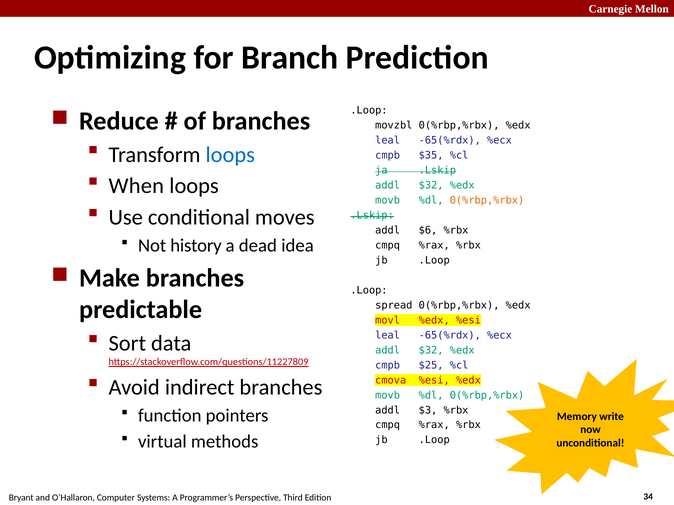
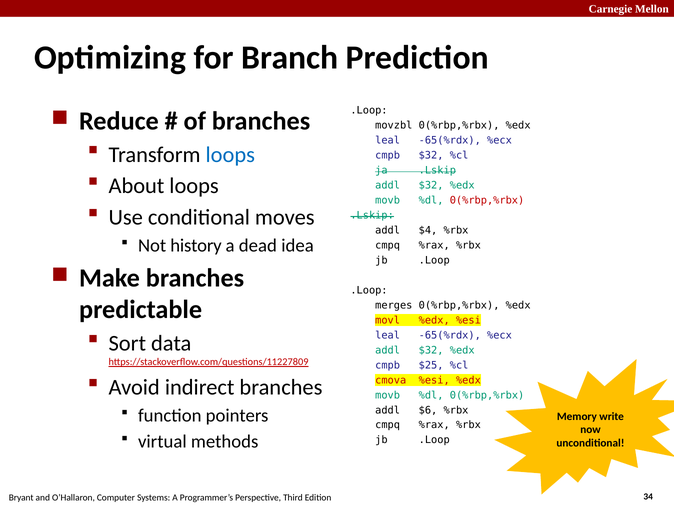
cmpb $35: $35 -> $32
When: When -> About
0(%rbp,%rbx at (487, 201) colour: orange -> red
$6: $6 -> $4
spread: spread -> merges
$3: $3 -> $6
